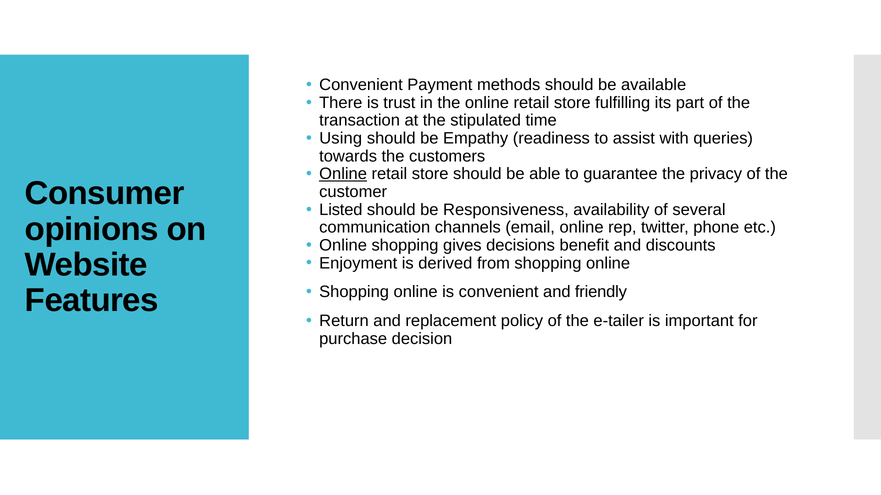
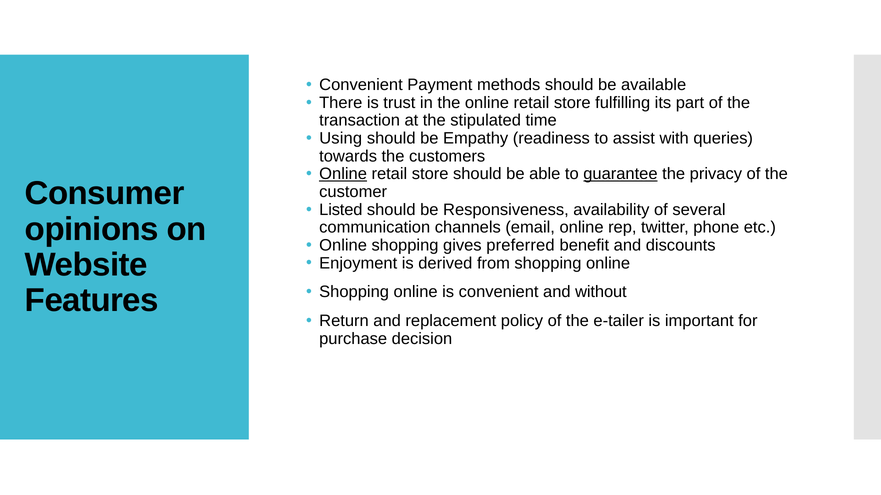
guarantee underline: none -> present
decisions: decisions -> preferred
friendly: friendly -> without
